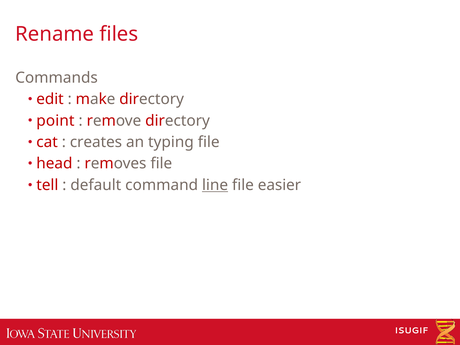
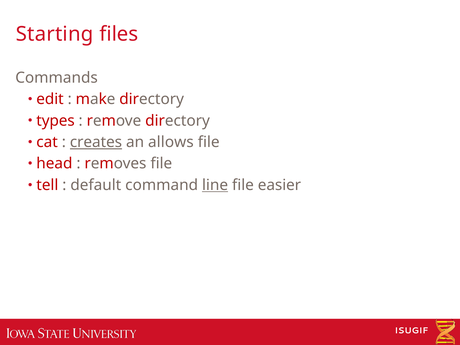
Rename: Rename -> Starting
point: point -> types
creates underline: none -> present
typing: typing -> allows
